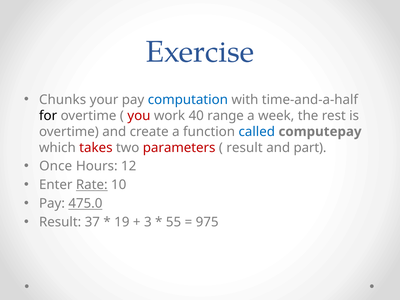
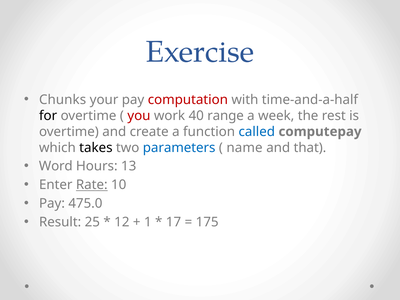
computation colour: blue -> red
takes colour: red -> black
parameters colour: red -> blue
result at (245, 148): result -> name
part: part -> that
Once: Once -> Word
12: 12 -> 13
475.0 underline: present -> none
37: 37 -> 25
19: 19 -> 12
3: 3 -> 1
55: 55 -> 17
975: 975 -> 175
